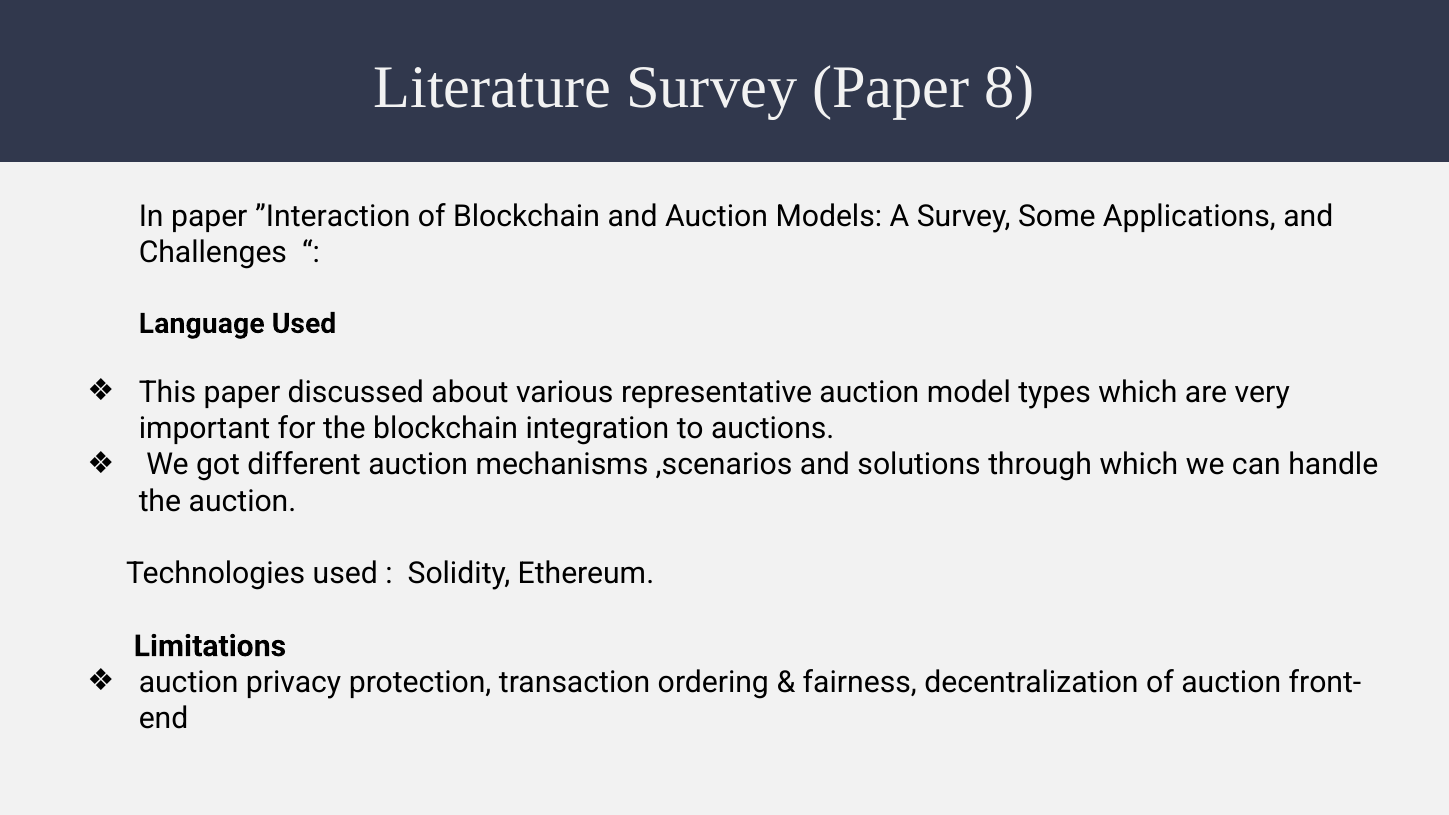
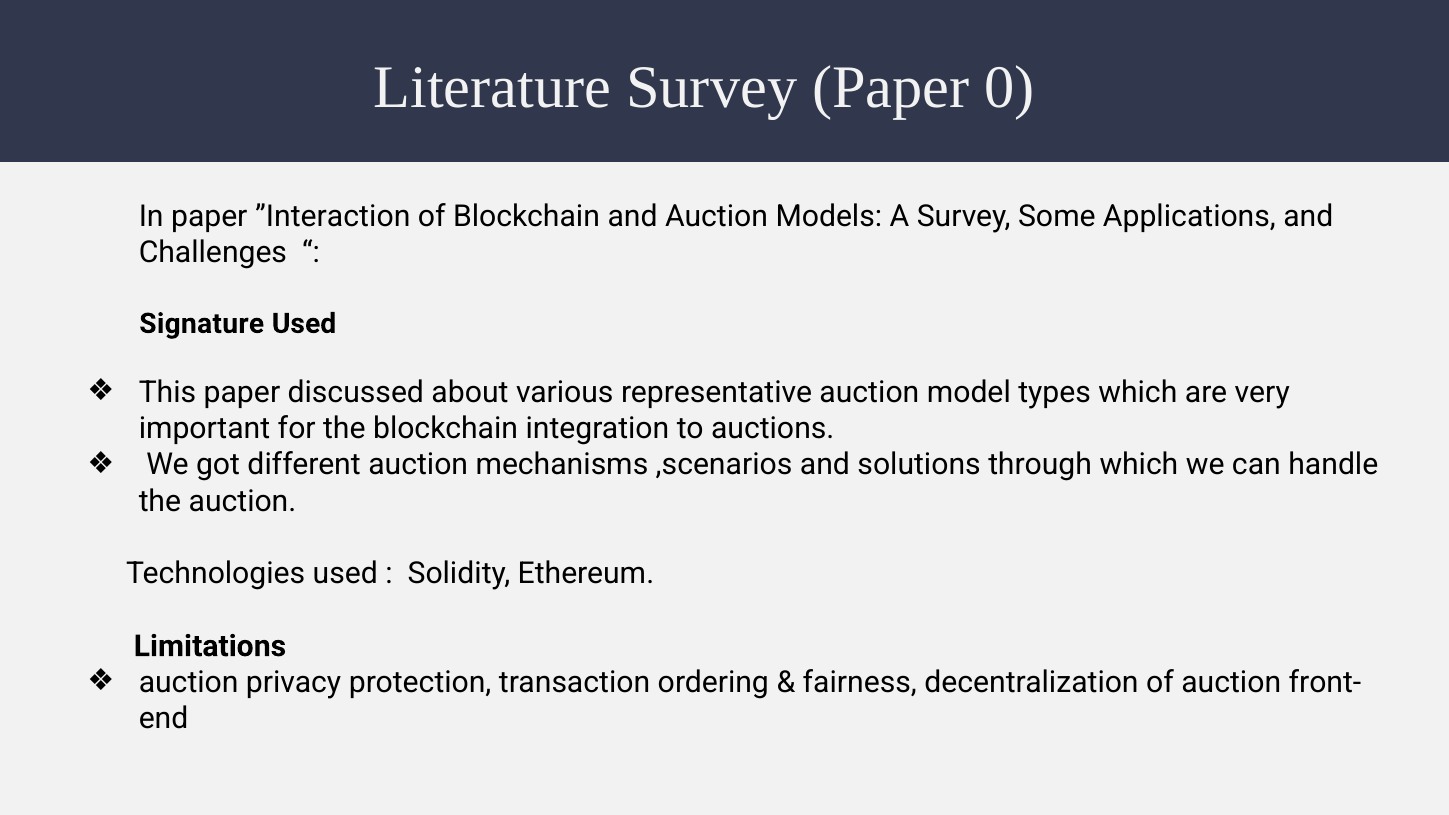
8: 8 -> 0
Language: Language -> Signature
